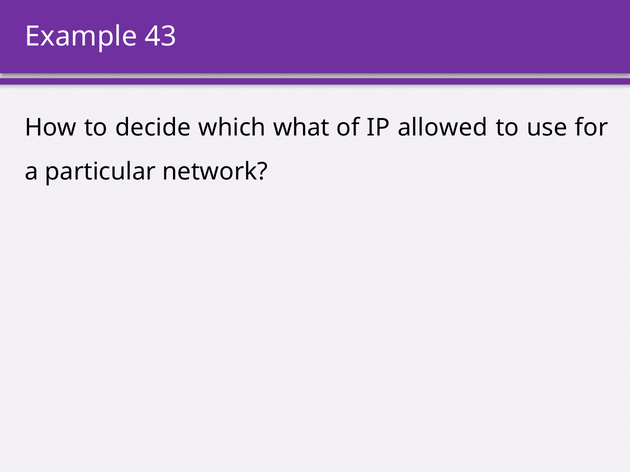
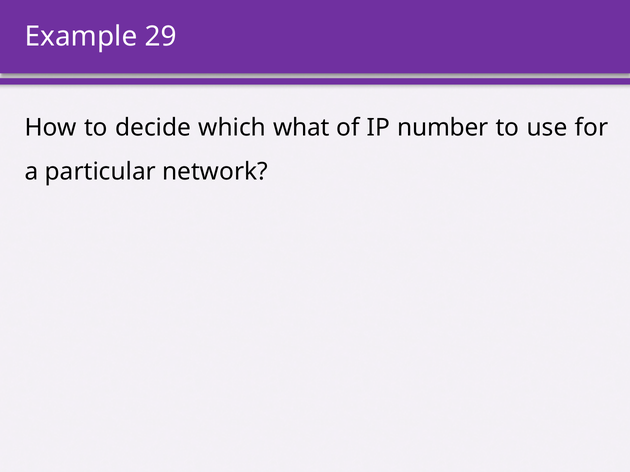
43: 43 -> 29
allowed: allowed -> number
